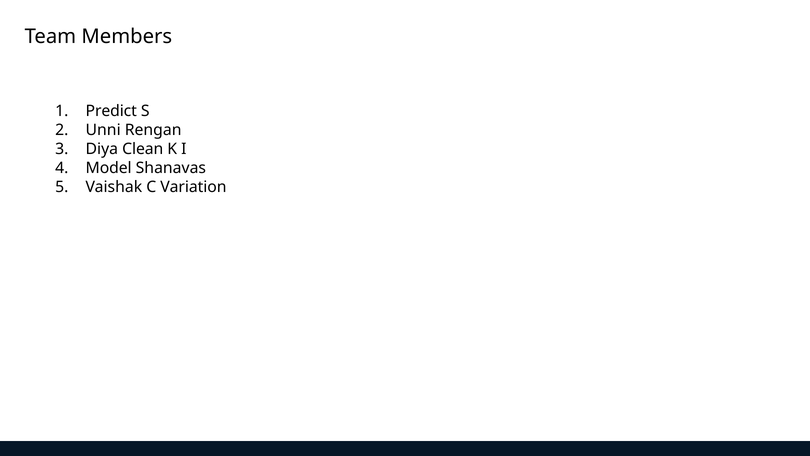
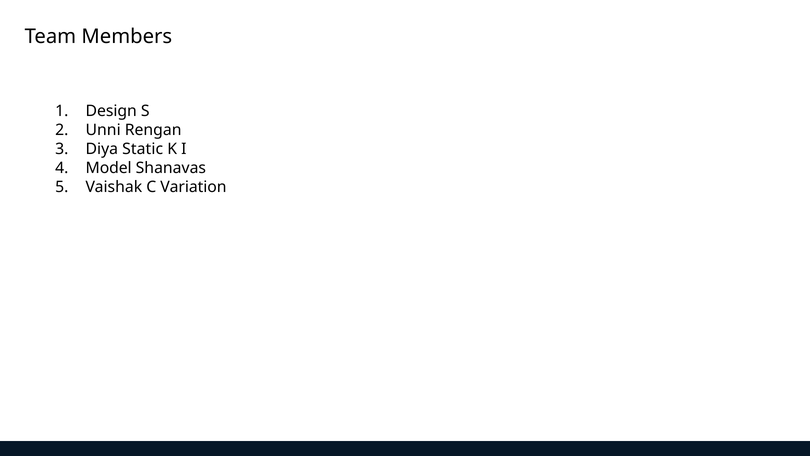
Predict: Predict -> Design
Clean: Clean -> Static
